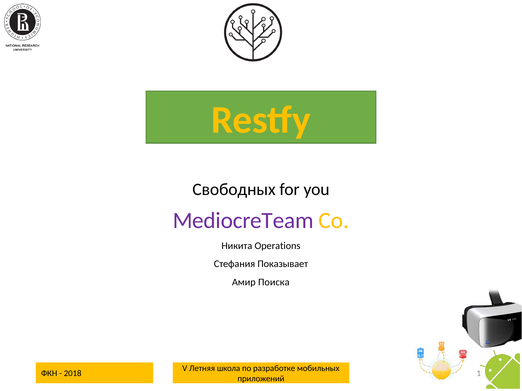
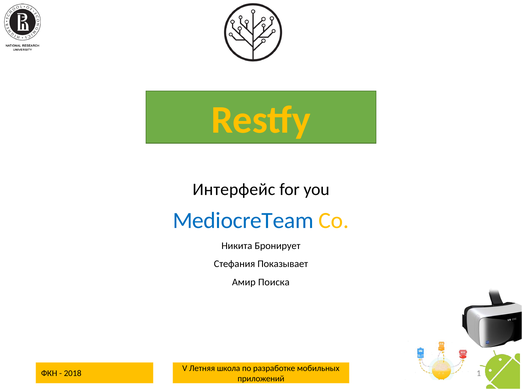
Свободных: Свободных -> Интерфейс
MediocreTeam colour: purple -> blue
Operations: Operations -> Бронирует
